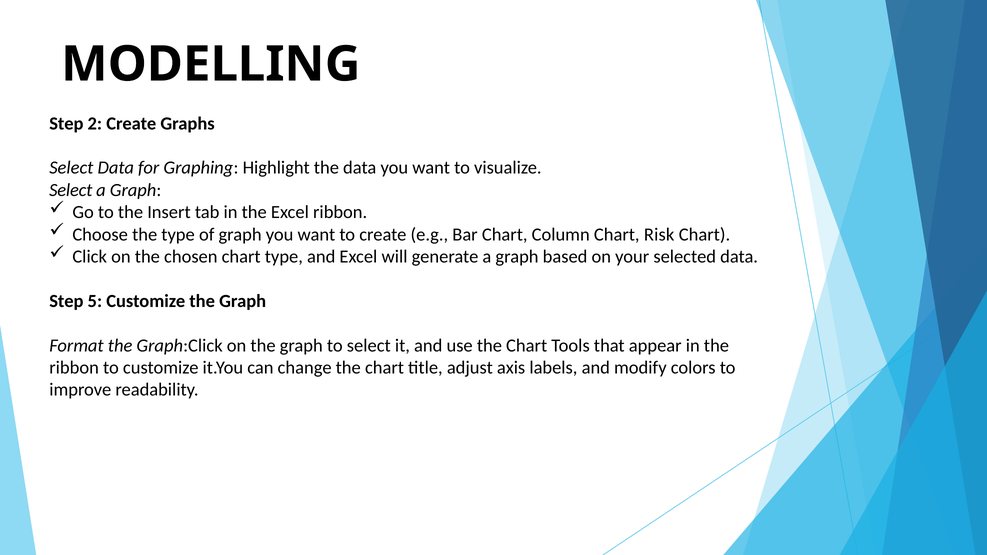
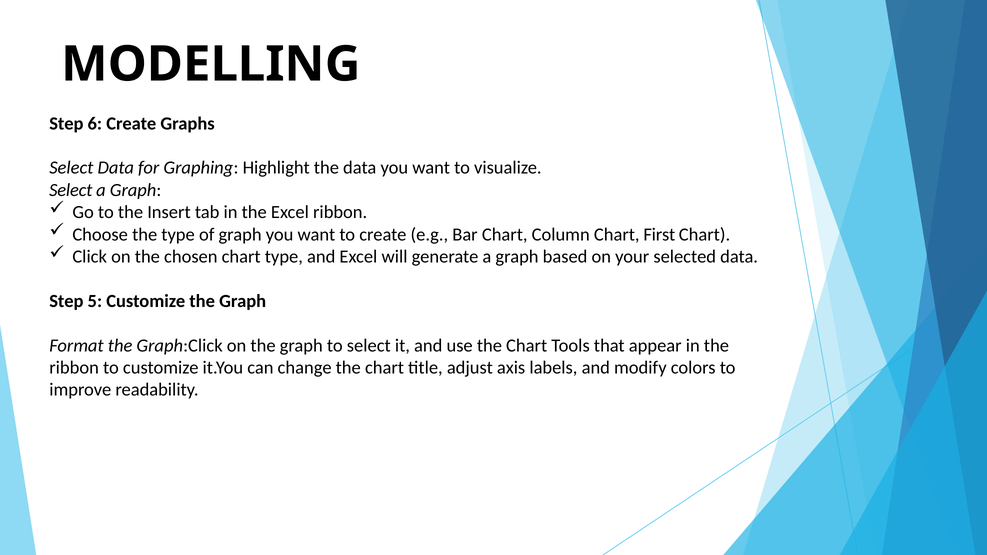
2: 2 -> 6
Risk: Risk -> First
